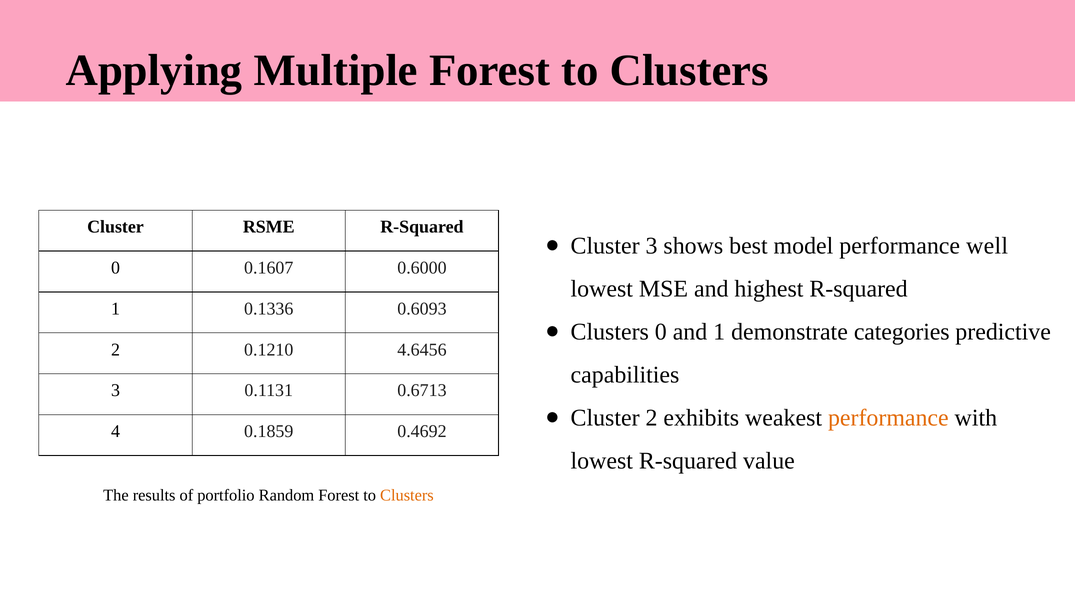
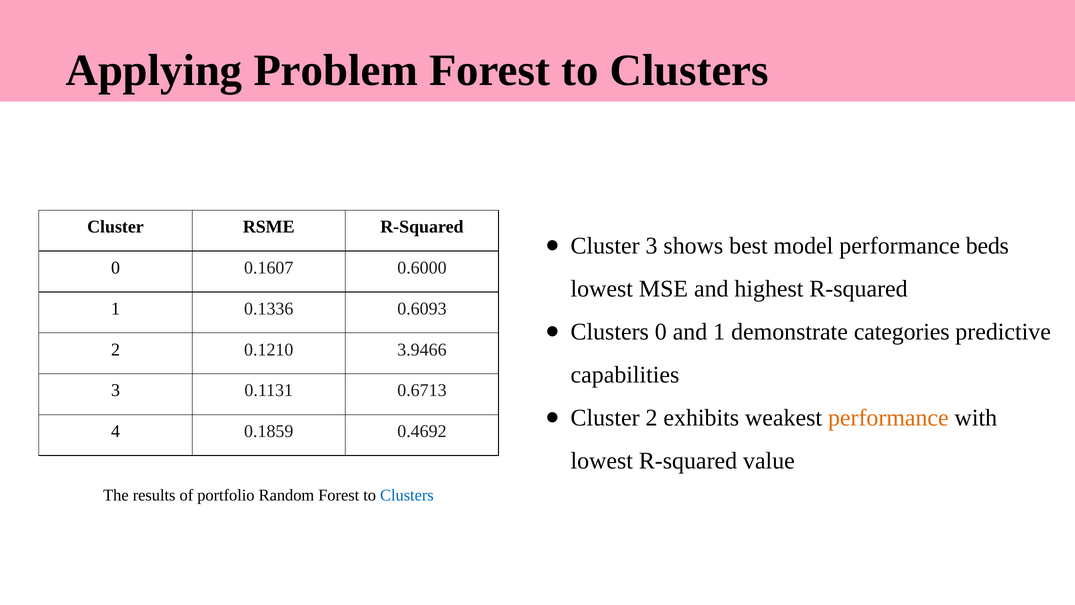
Multiple: Multiple -> Problem
well: well -> beds
4.6456: 4.6456 -> 3.9466
Clusters at (407, 495) colour: orange -> blue
